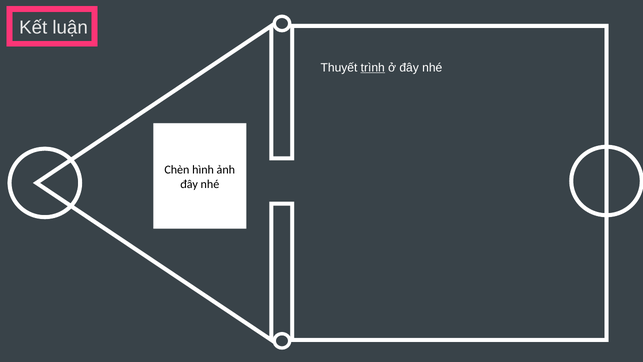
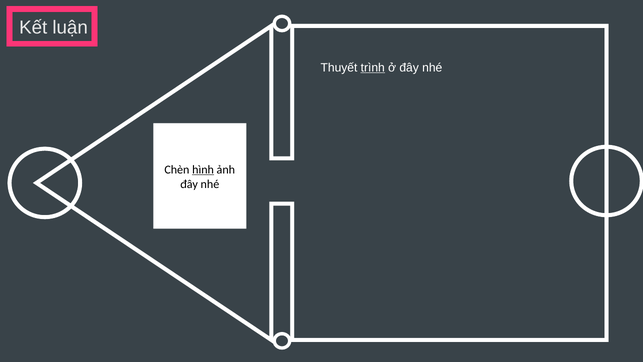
hình underline: none -> present
